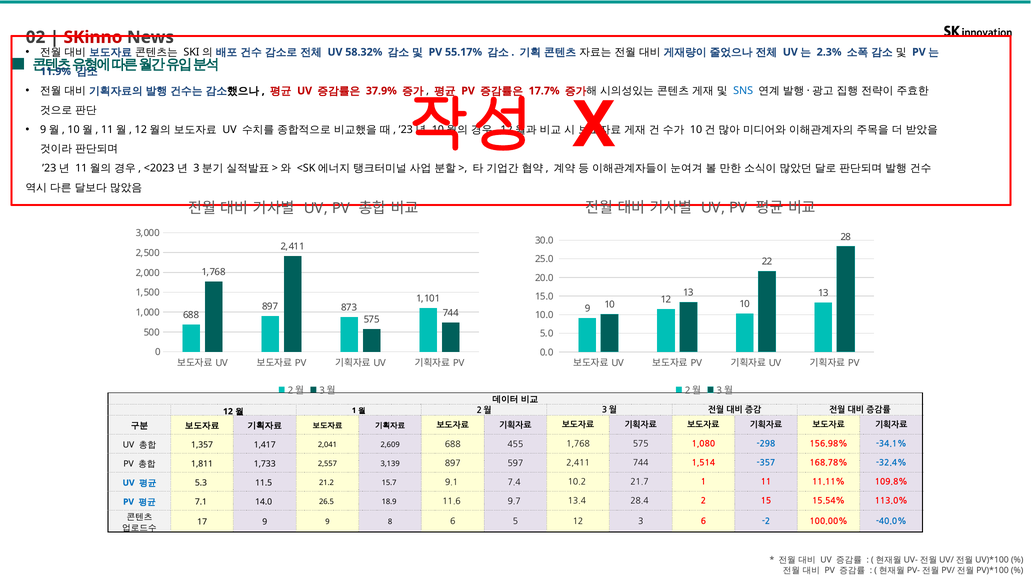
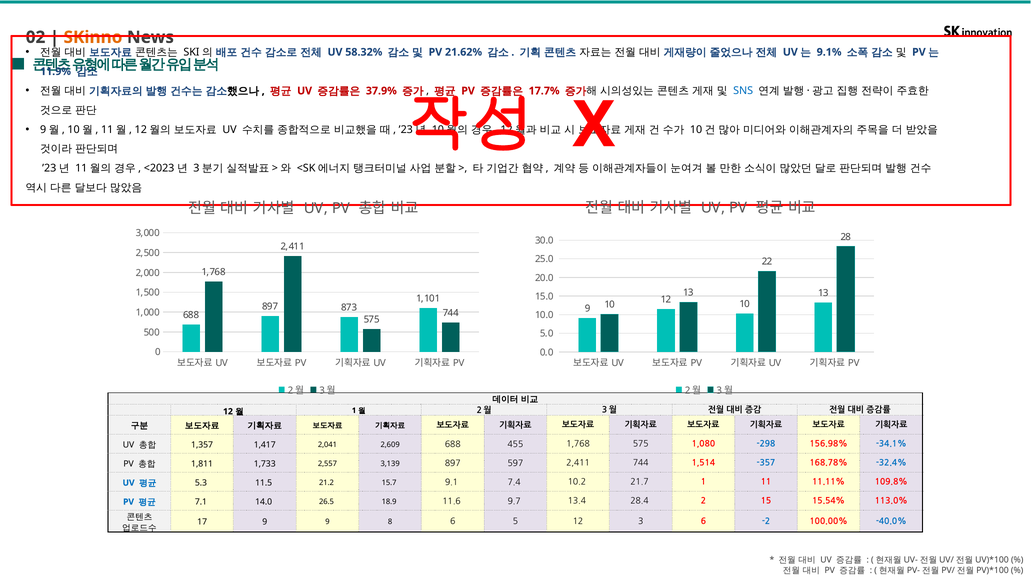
SKinno colour: red -> orange
55.17%: 55.17% -> 21.62%
2.3%: 2.3% -> 9.1%
